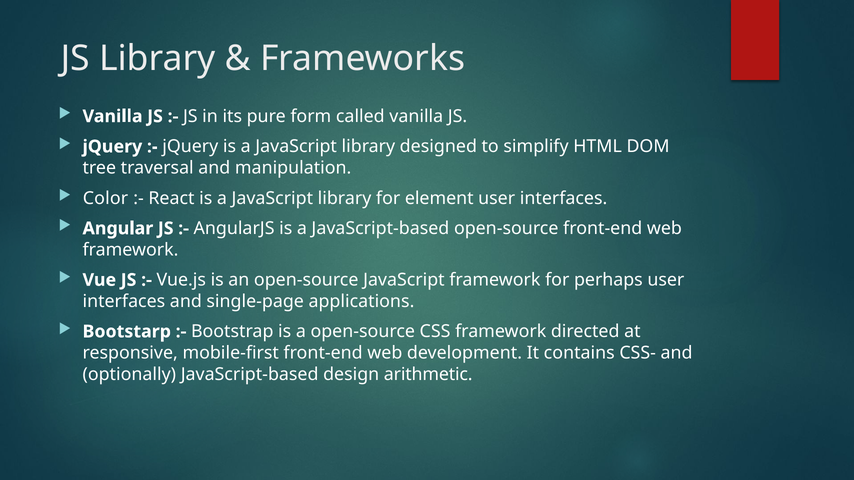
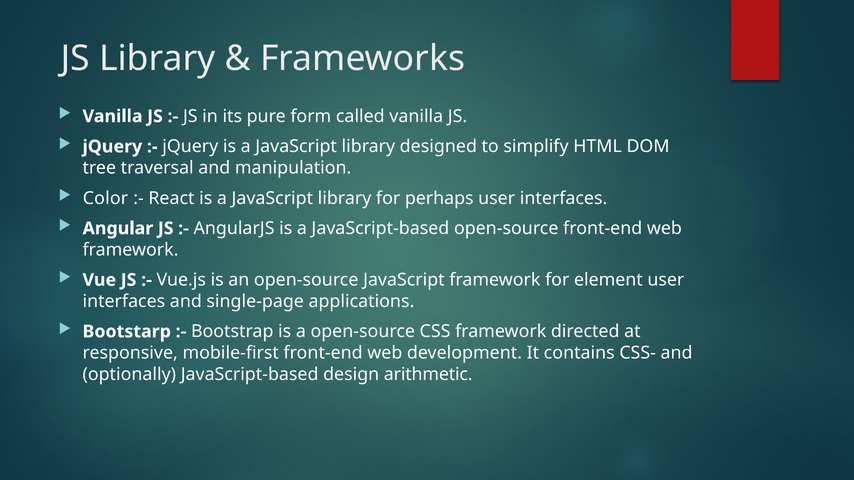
element: element -> perhaps
perhaps: perhaps -> element
